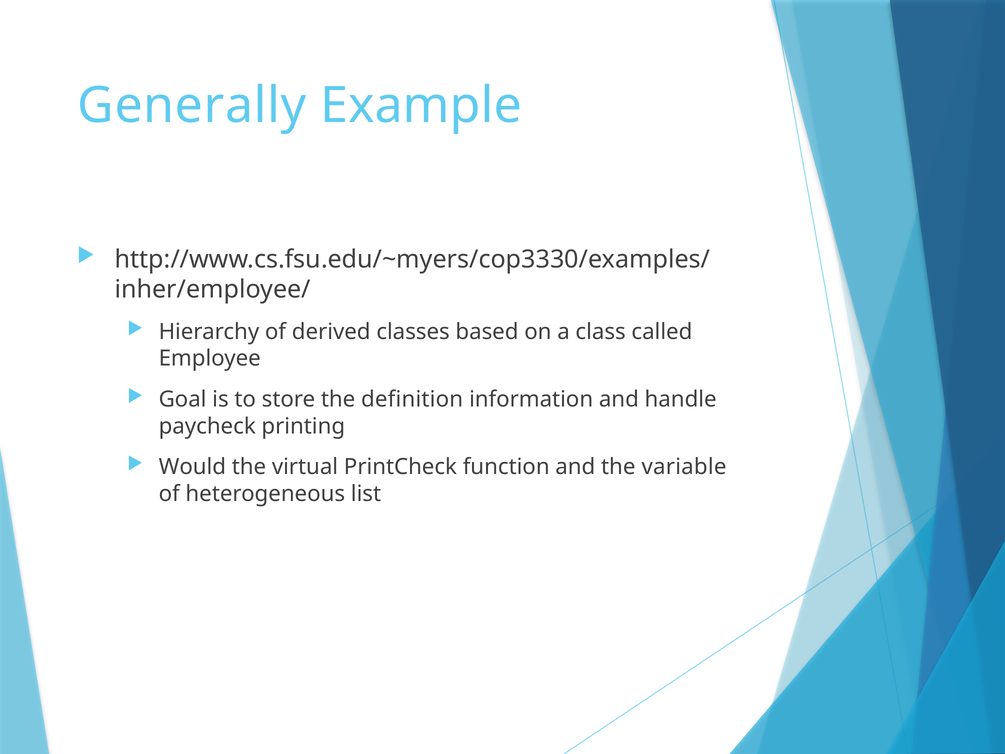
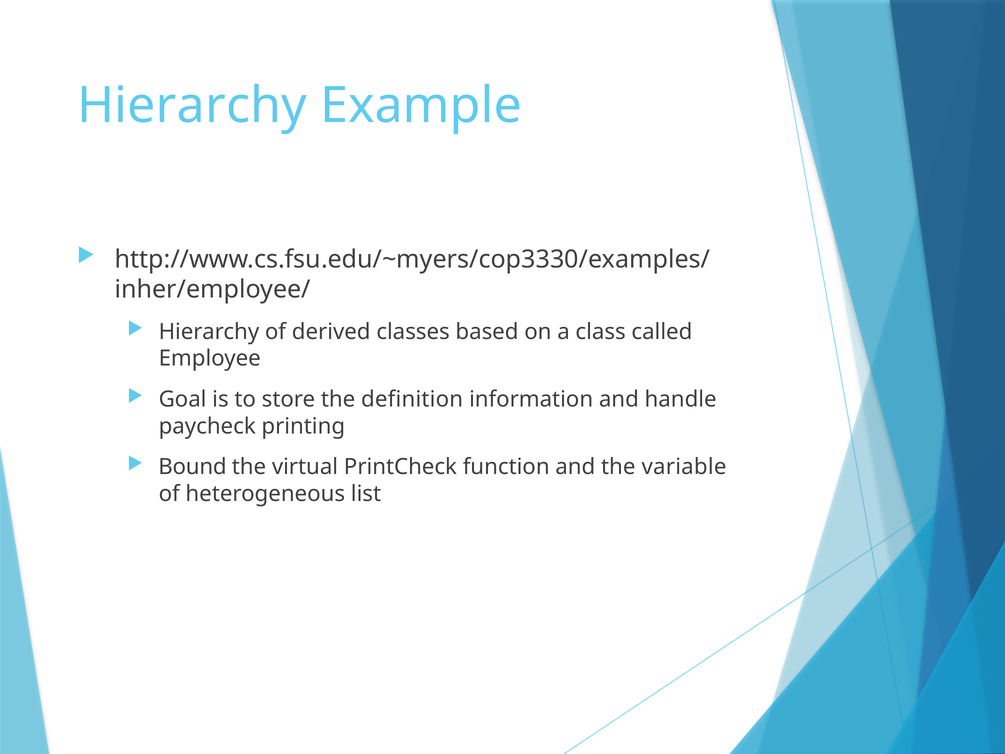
Generally at (192, 106): Generally -> Hierarchy
Would: Would -> Bound
